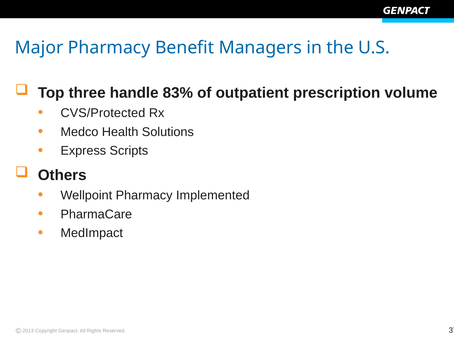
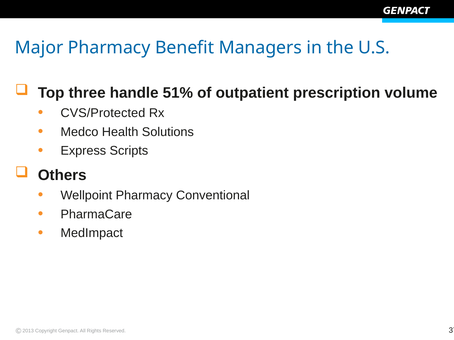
83%: 83% -> 51%
Implemented: Implemented -> Conventional
